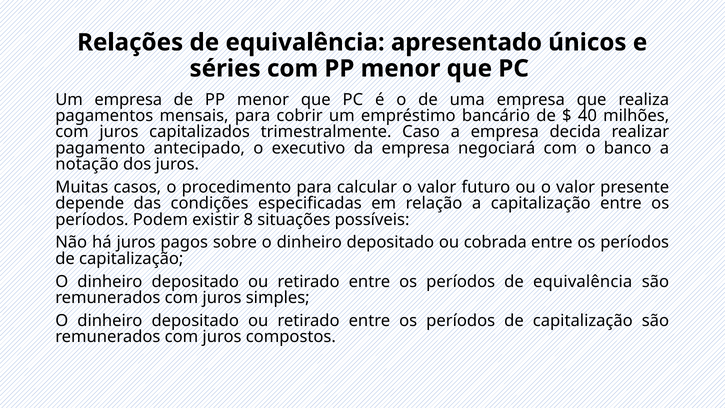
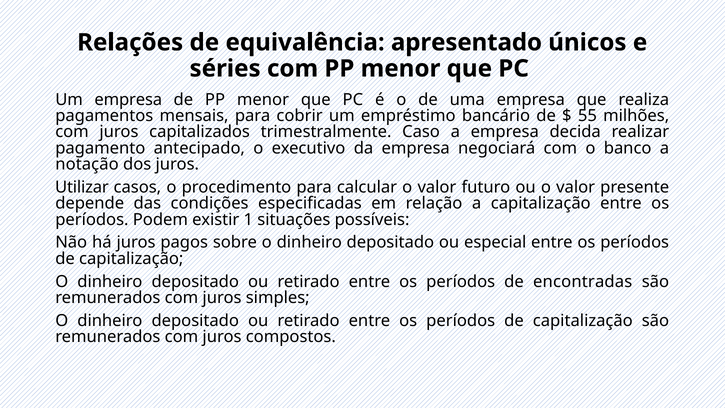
40: 40 -> 55
Muitas: Muitas -> Utilizar
8: 8 -> 1
cobrada: cobrada -> especial
períodos de equivalência: equivalência -> encontradas
